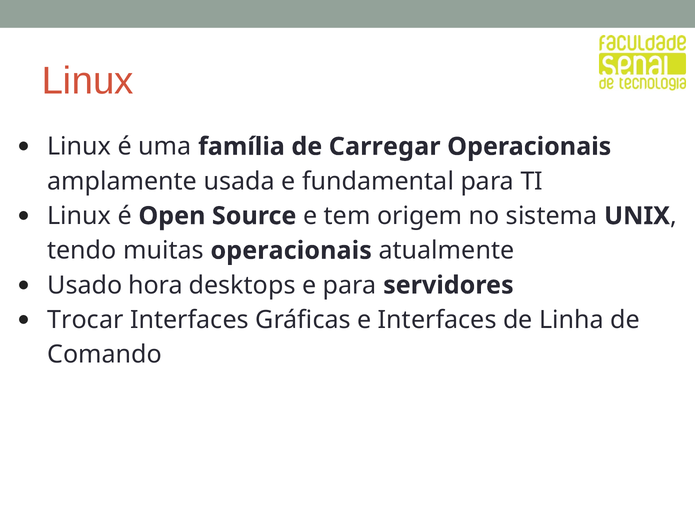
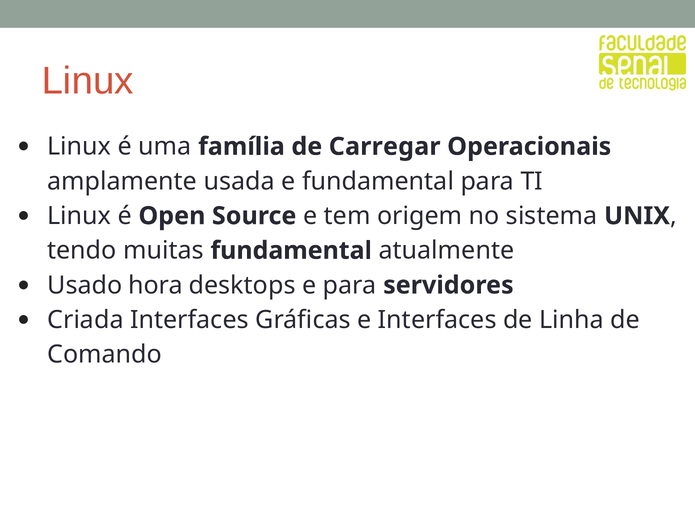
muitas operacionais: operacionais -> fundamental
Trocar: Trocar -> Criada
